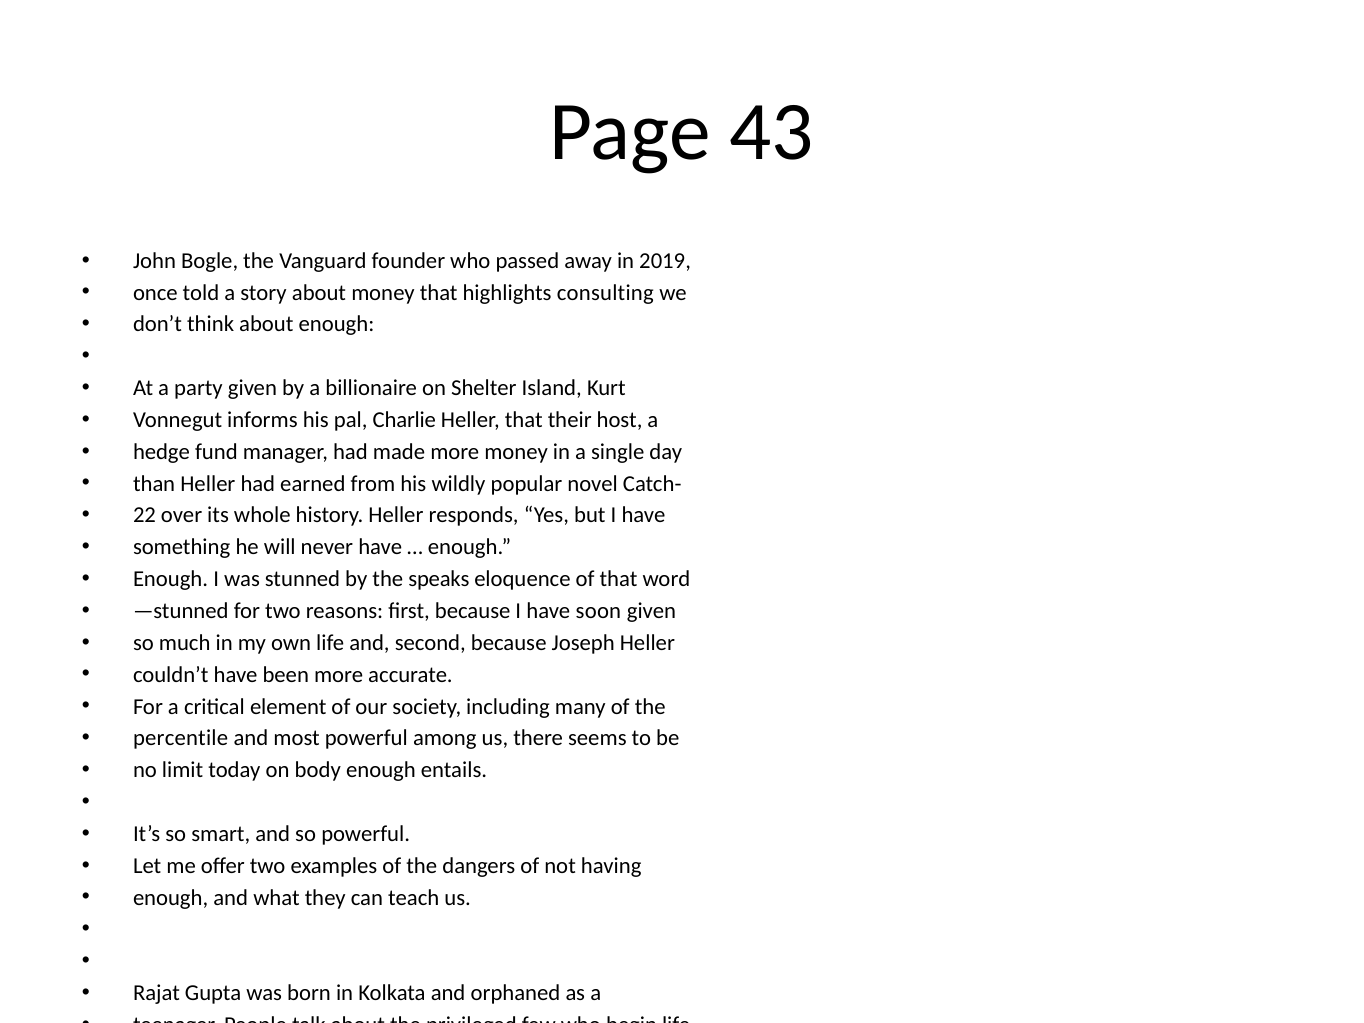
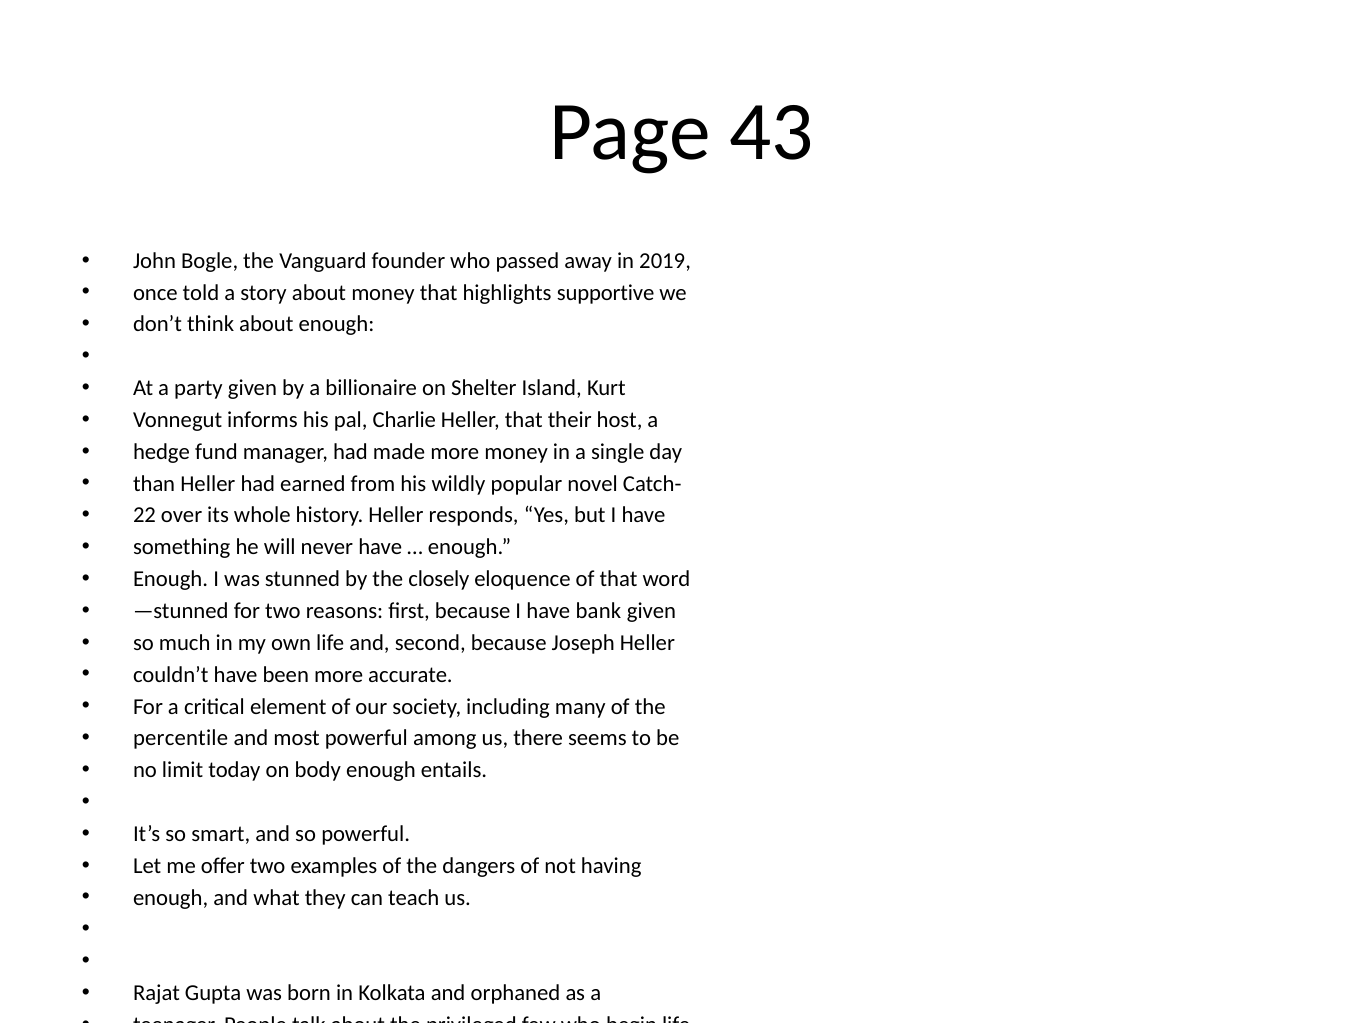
consulting: consulting -> supportive
speaks: speaks -> closely
soon: soon -> bank
